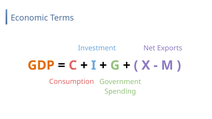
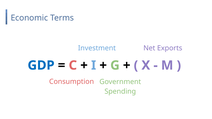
GDP colour: orange -> blue
